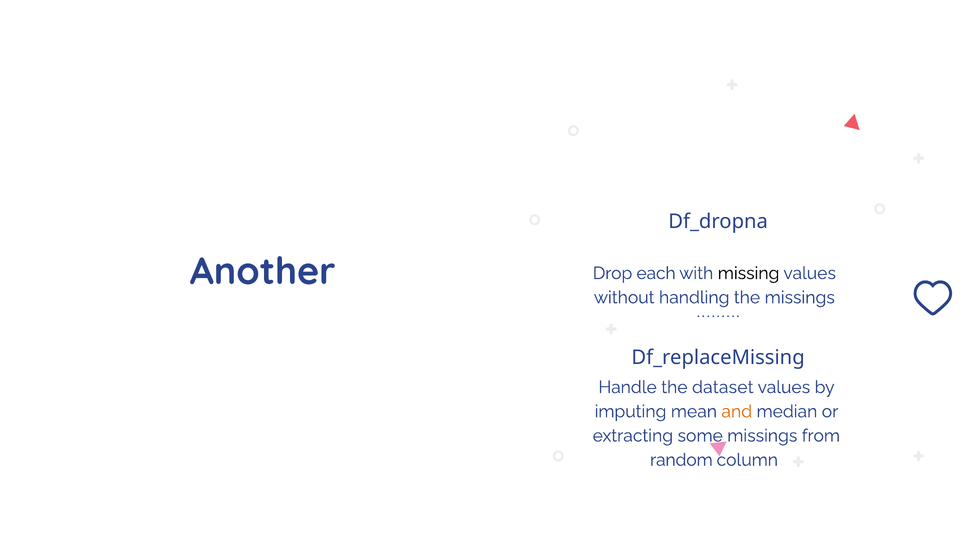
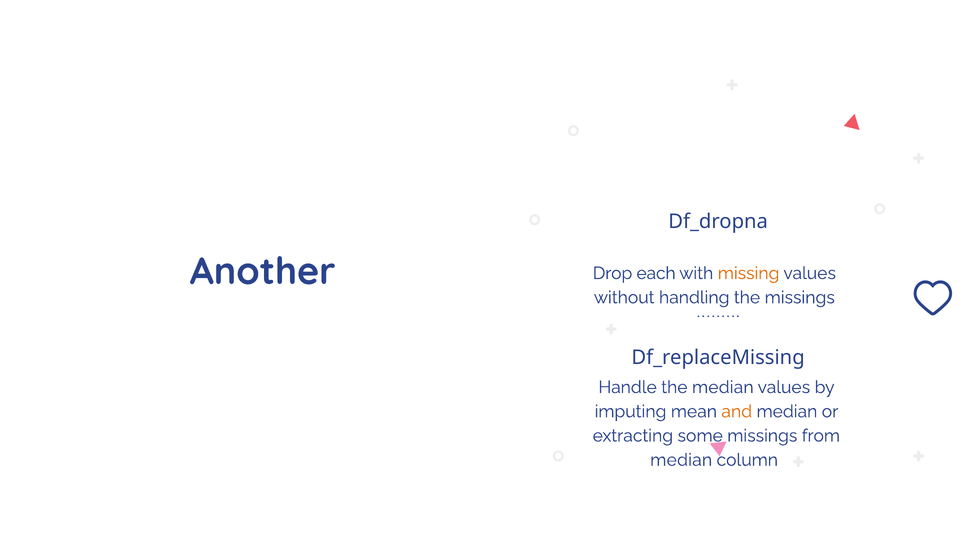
missing colour: black -> orange
the dataset: dataset -> median
random at (681, 460): random -> median
